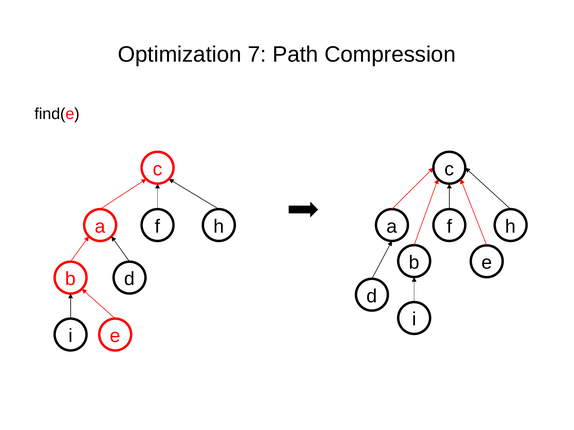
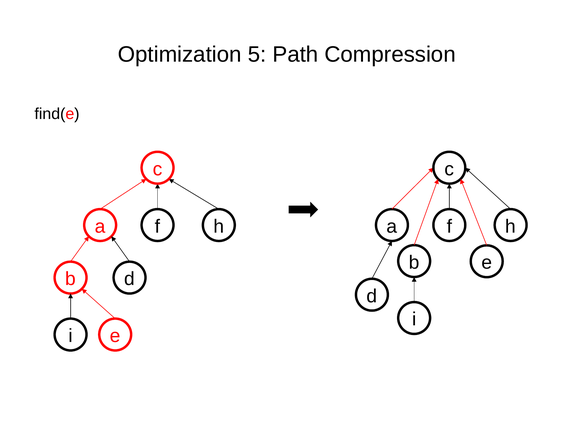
7: 7 -> 5
